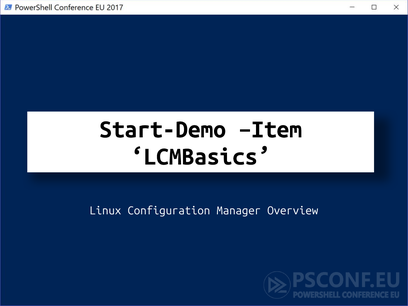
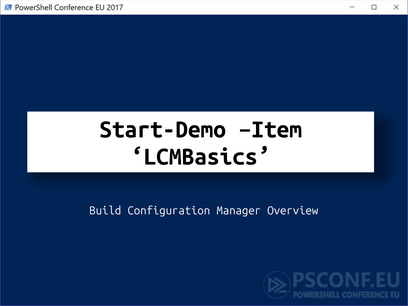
Linux: Linux -> Build
